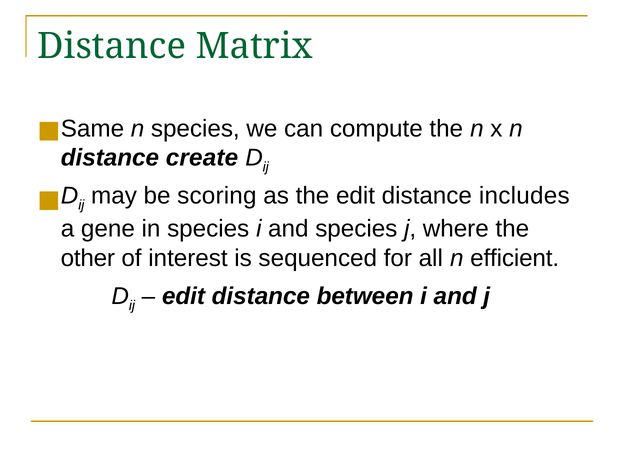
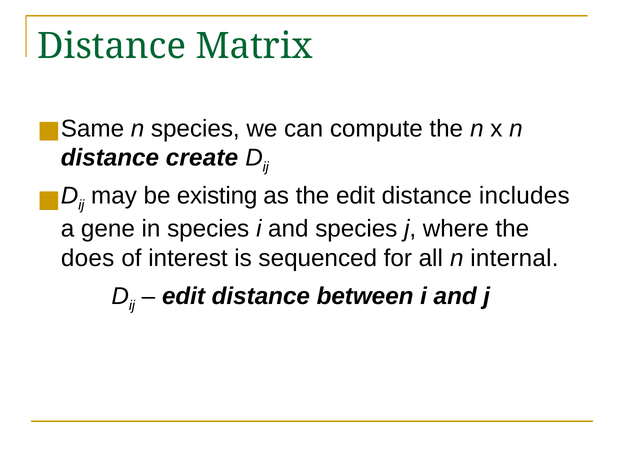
scoring: scoring -> existing
other: other -> does
efficient: efficient -> internal
